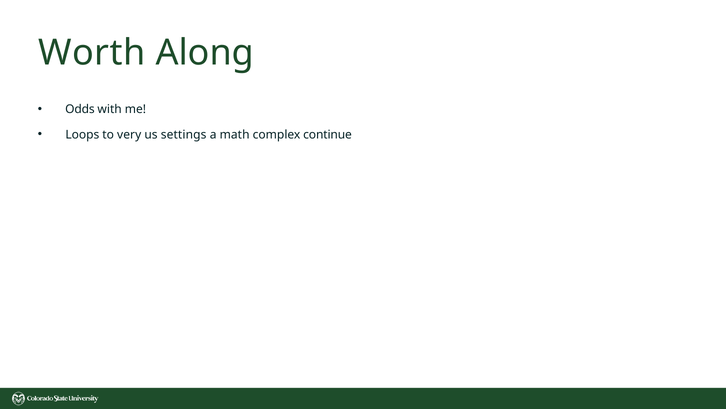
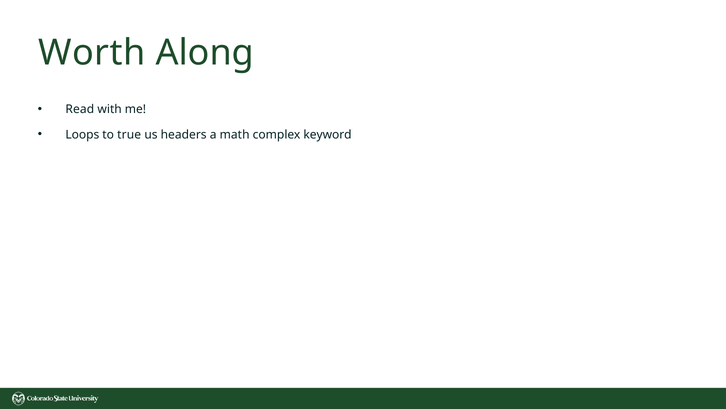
Odds: Odds -> Read
very: very -> true
settings: settings -> headers
continue: continue -> keyword
